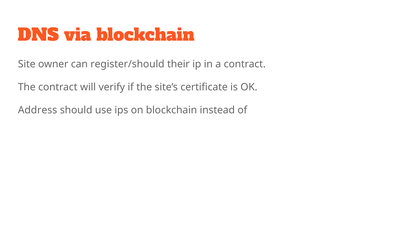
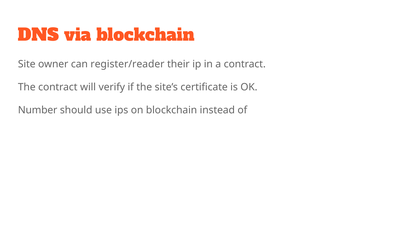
register/should: register/should -> register/reader
Address: Address -> Number
